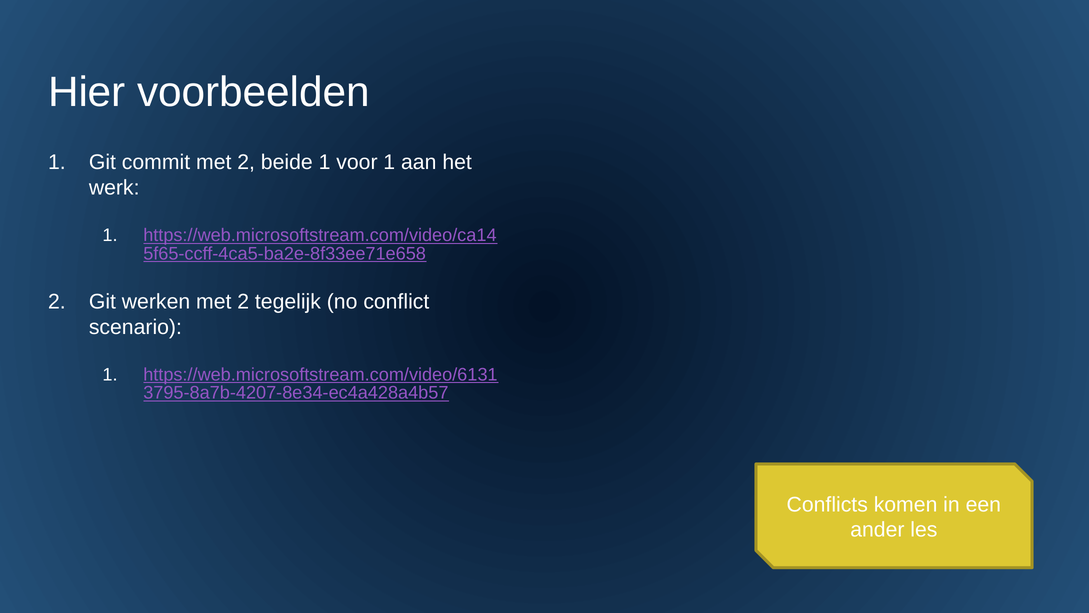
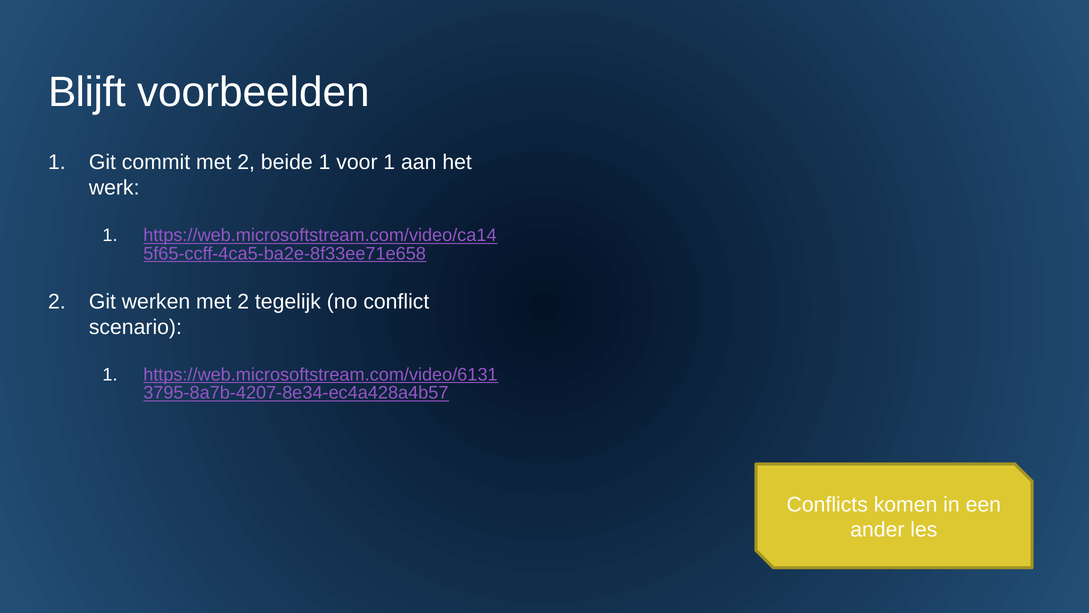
Hier: Hier -> Blijft
